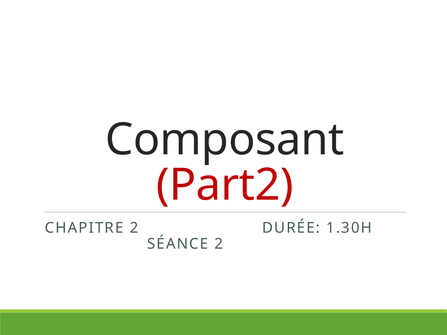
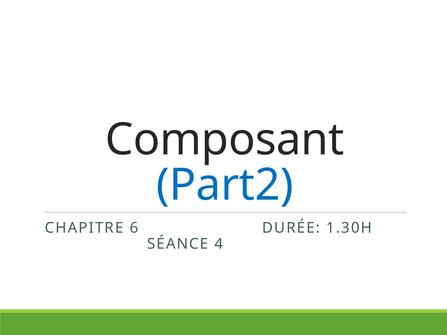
Part2 colour: red -> blue
CHAPITRE 2: 2 -> 6
SÉANCE 2: 2 -> 4
